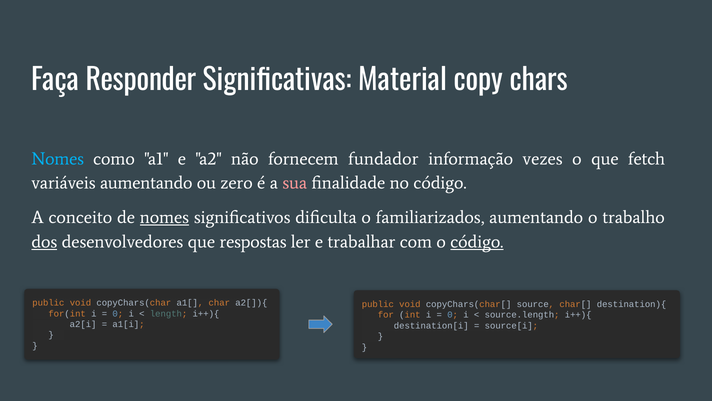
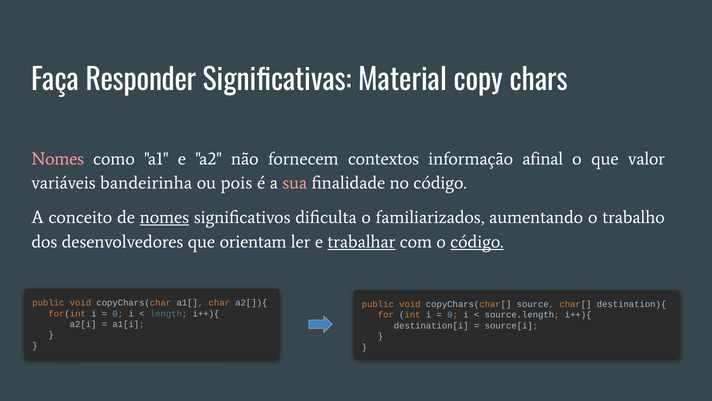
Nomes at (58, 159) colour: light blue -> pink
fundador: fundador -> contextos
vezes: vezes -> afinal
fetch: fetch -> valor
variáveis aumentando: aumentando -> bandeirinha
zero: zero -> pois
dos underline: present -> none
respostas: respostas -> orientam
trabalhar underline: none -> present
